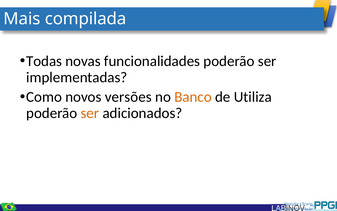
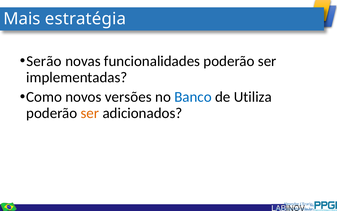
compilada: compilada -> estratégia
Todas: Todas -> Serão
Banco colour: orange -> blue
